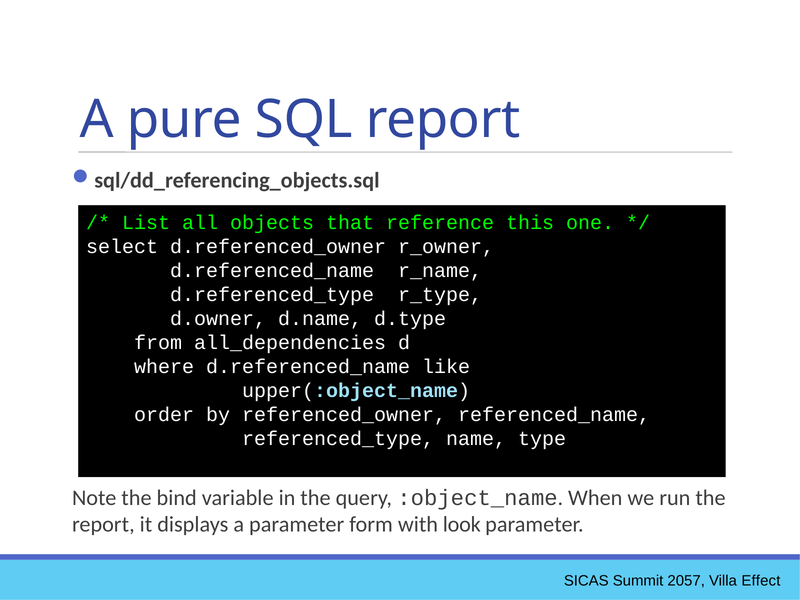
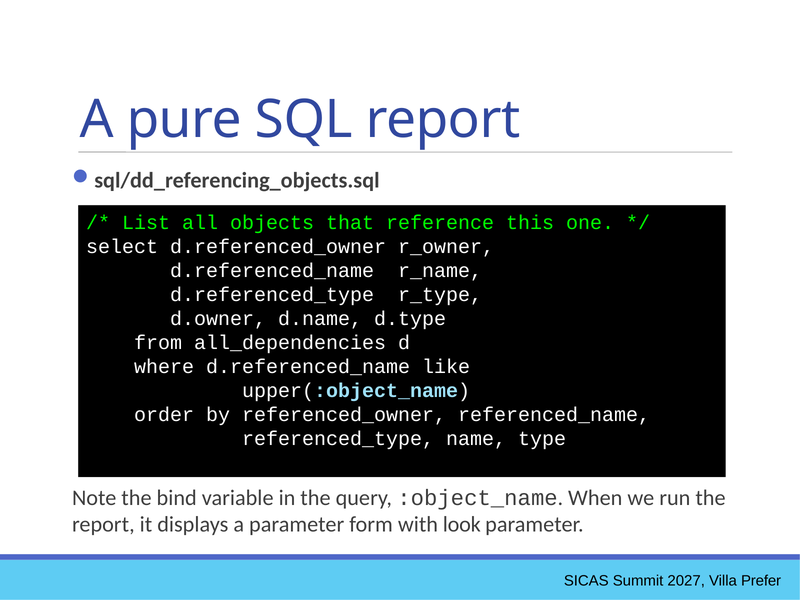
2057: 2057 -> 2027
Effect: Effect -> Prefer
